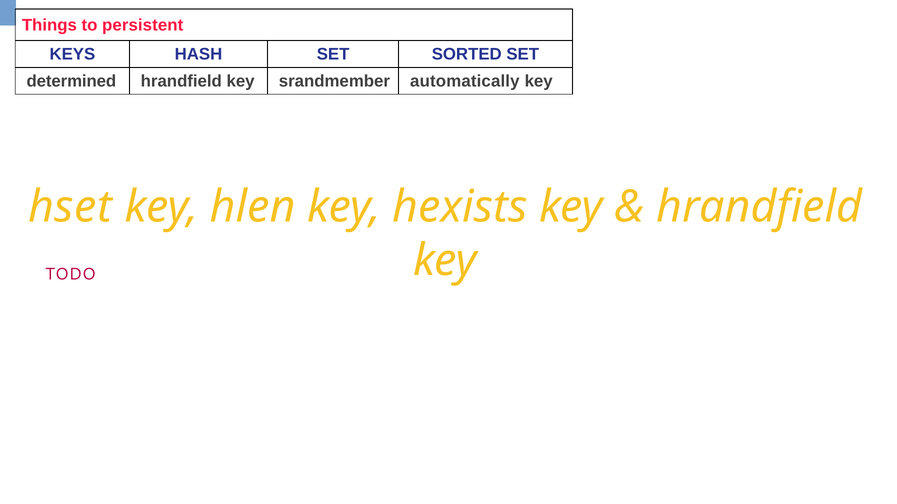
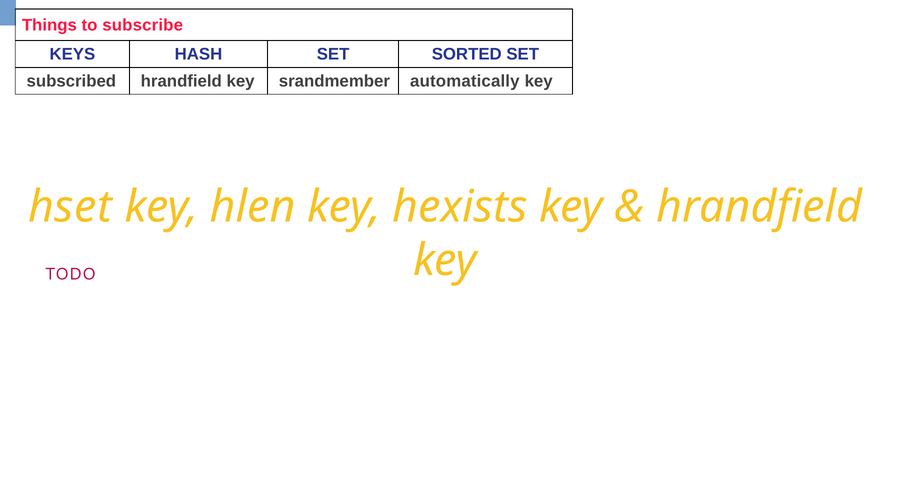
persistent: persistent -> subscribe
determined: determined -> subscribed
